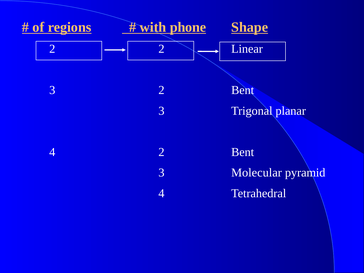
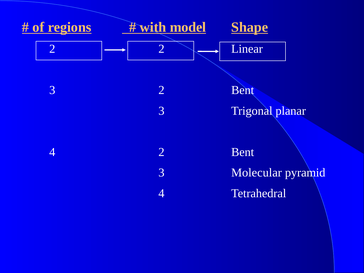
phone: phone -> model
